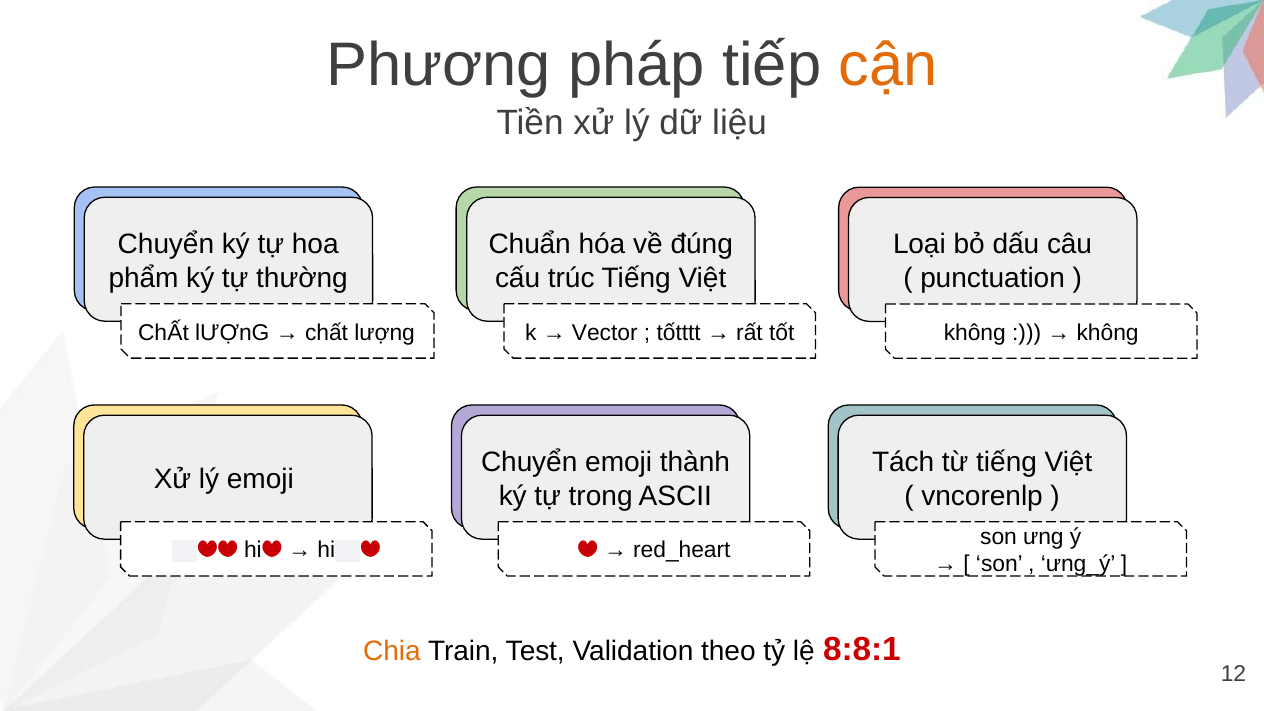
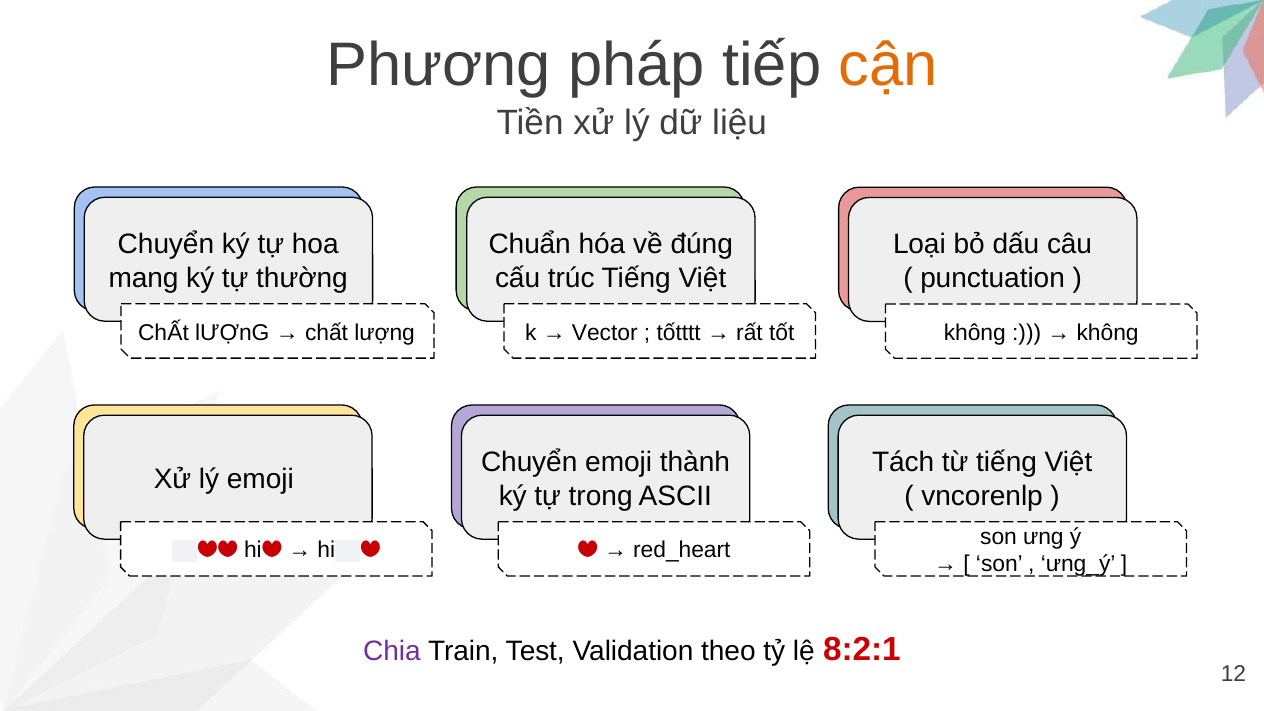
phẩm: phẩm -> mang
Chia colour: orange -> purple
8:8:1: 8:8:1 -> 8:2:1
